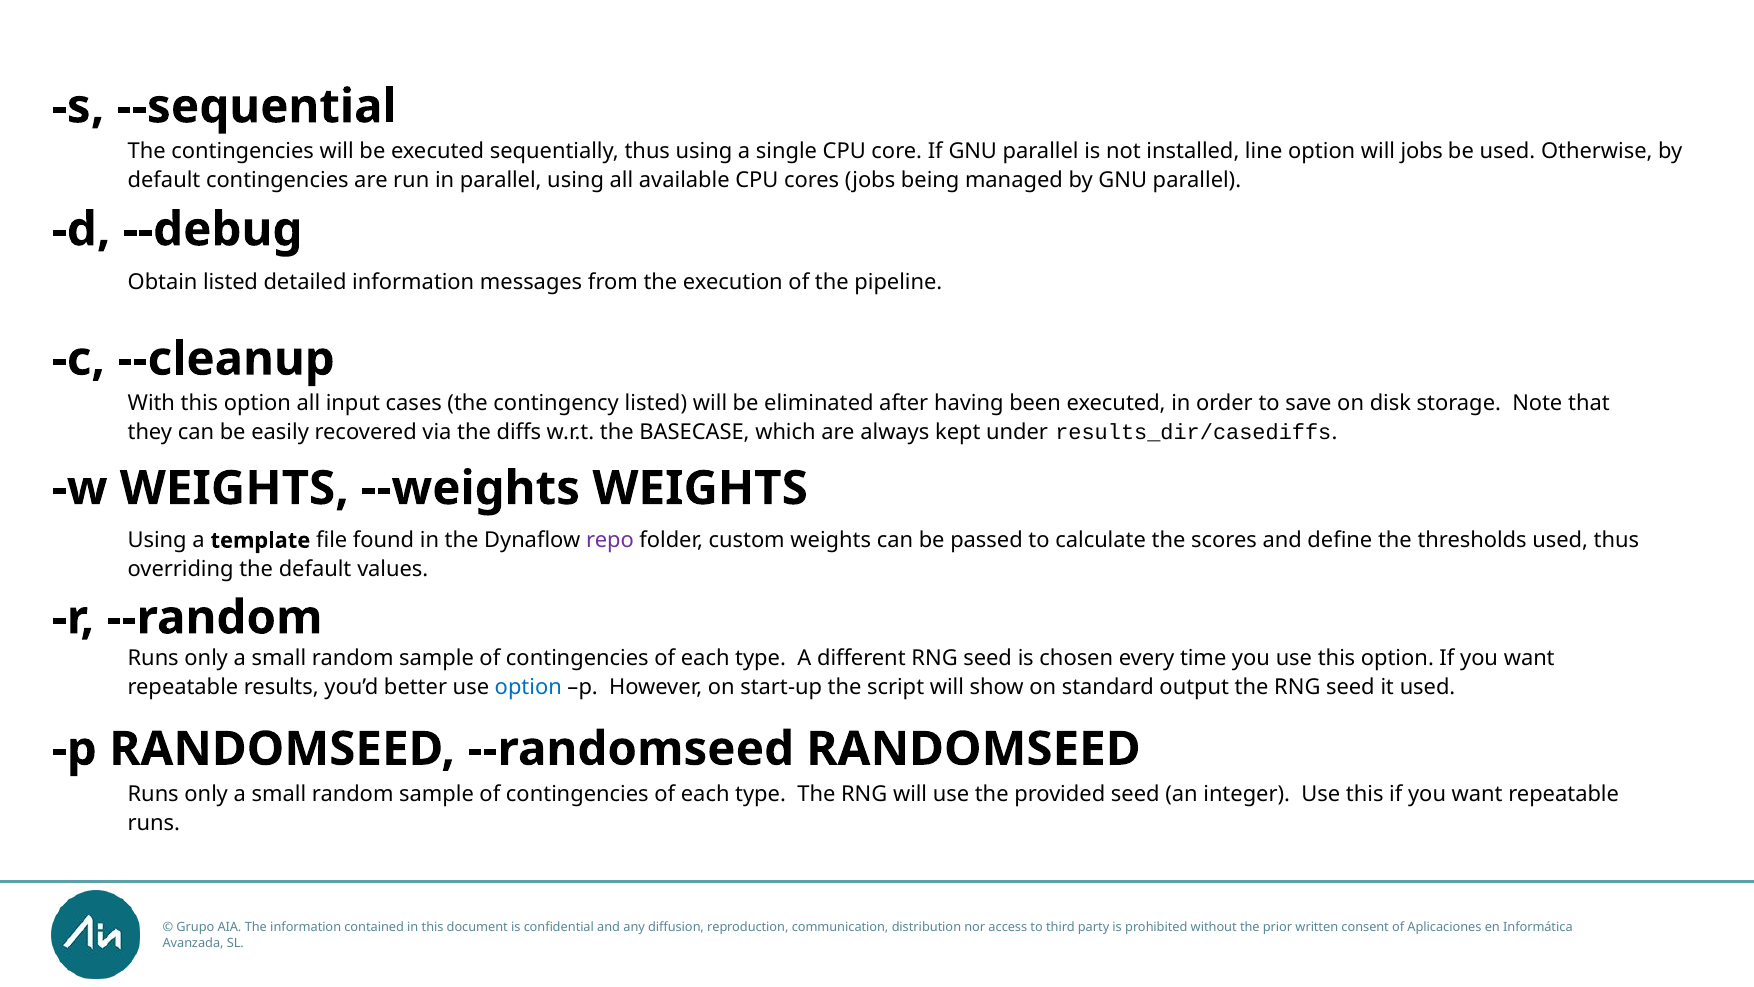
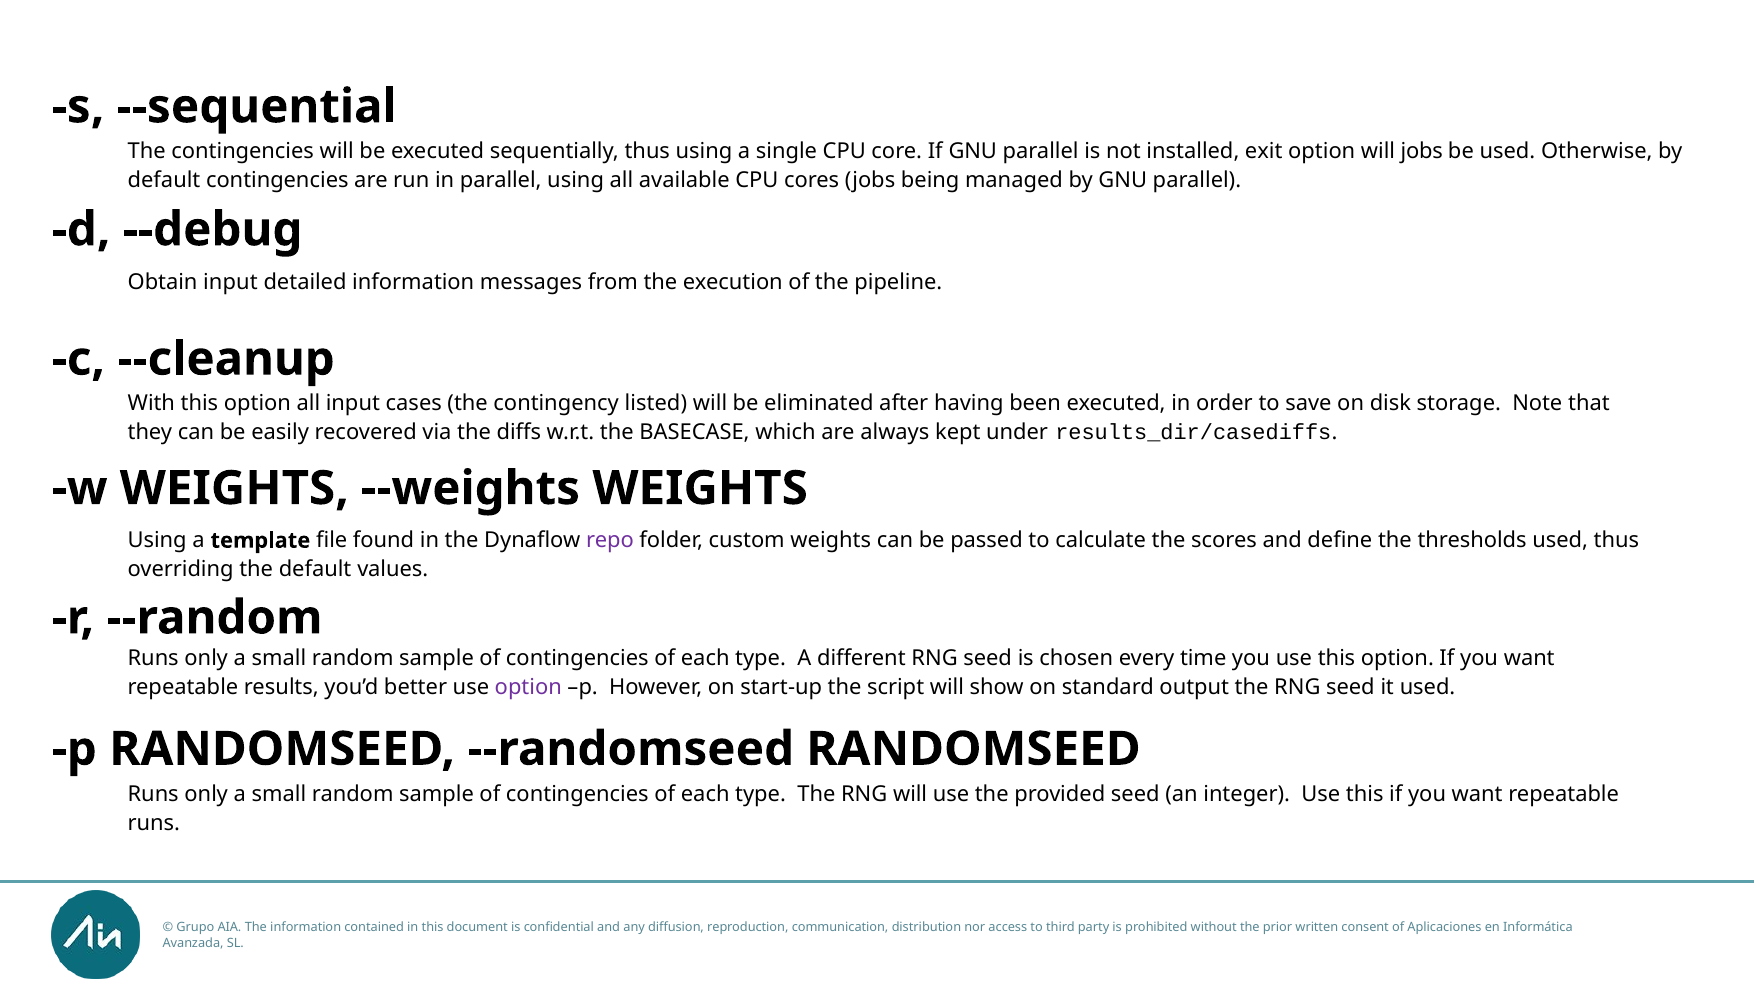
line: line -> exit
Obtain listed: listed -> input
option at (528, 687) colour: blue -> purple
